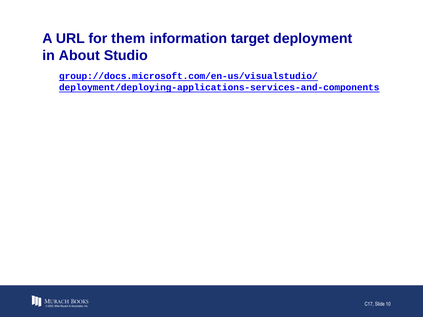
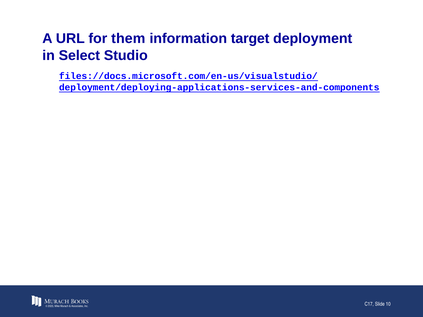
About: About -> Select
group://docs.microsoft.com/en-us/visualstudio/: group://docs.microsoft.com/en-us/visualstudio/ -> files://docs.microsoft.com/en-us/visualstudio/
